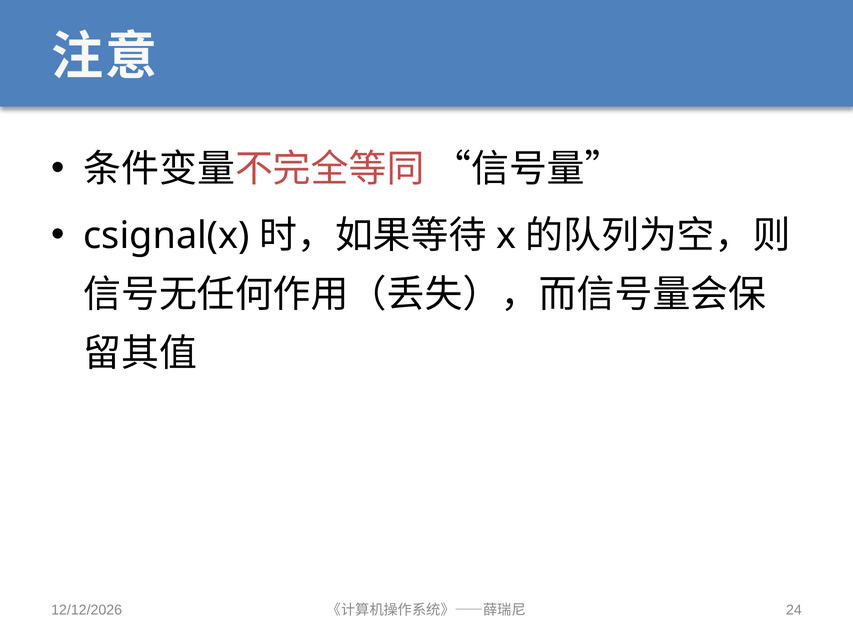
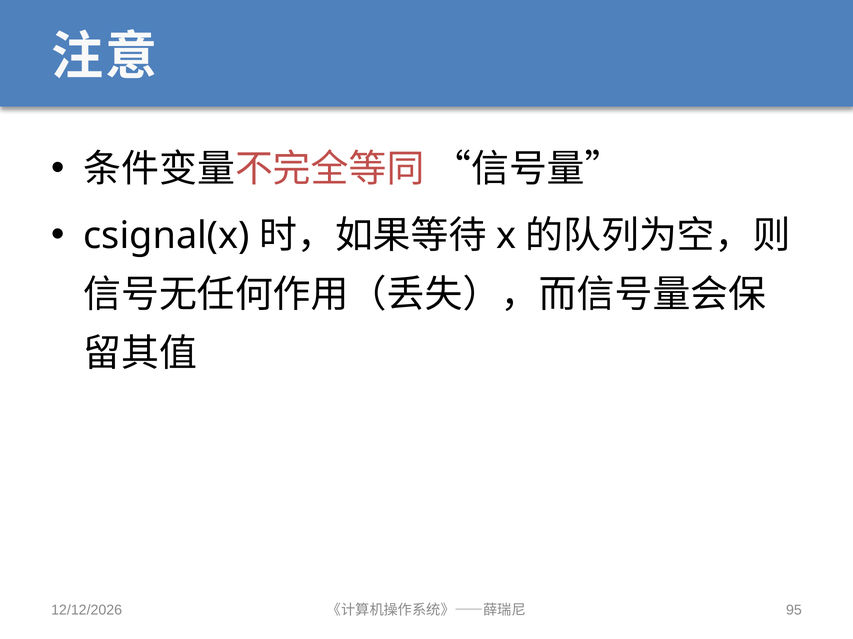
24: 24 -> 95
